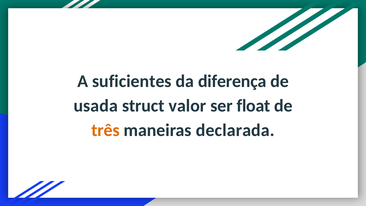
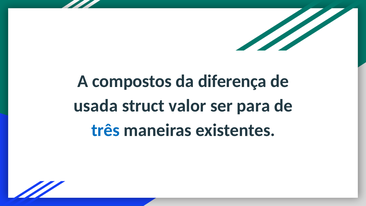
suficientes: suficientes -> compostos
float: float -> para
três colour: orange -> blue
declarada: declarada -> existentes
